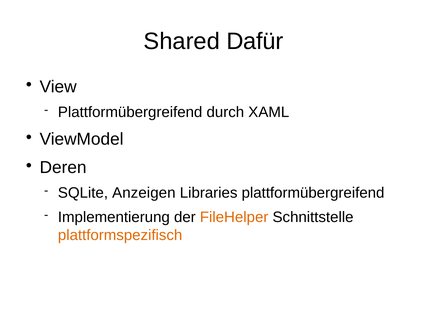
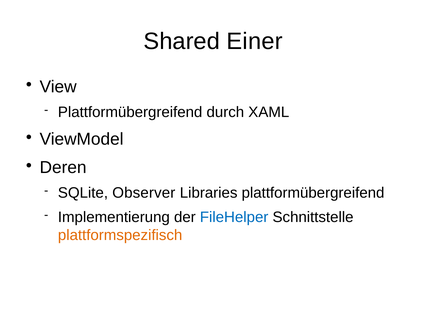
Dafür: Dafür -> Einer
Anzeigen: Anzeigen -> Observer
FileHelper colour: orange -> blue
